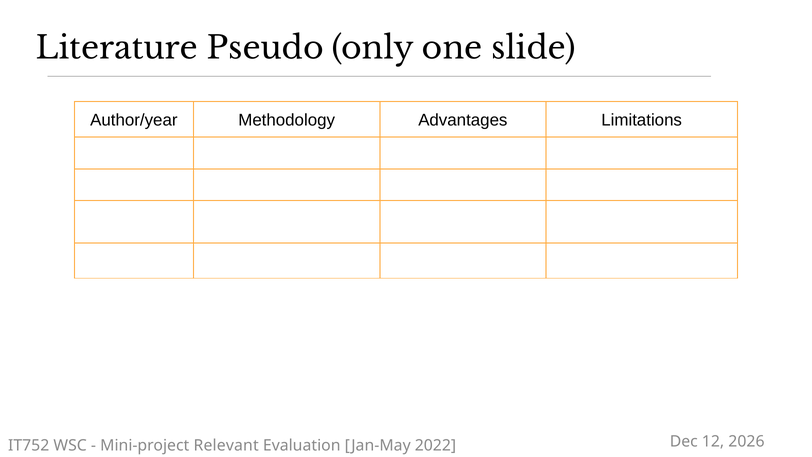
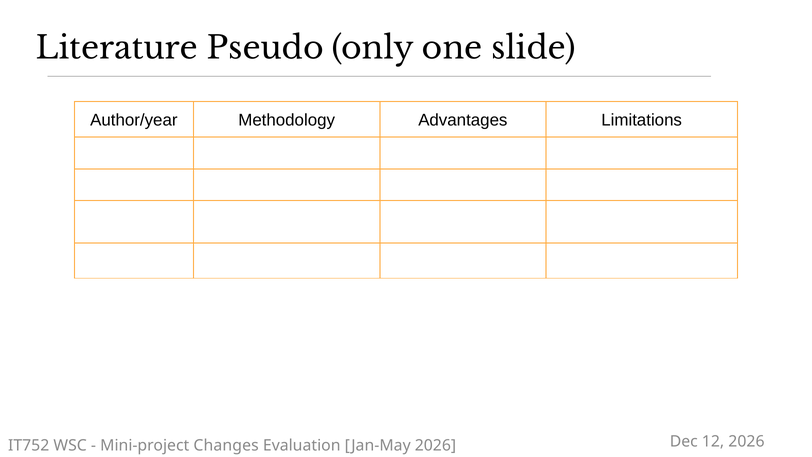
Relevant: Relevant -> Changes
Jan-May 2022: 2022 -> 2026
